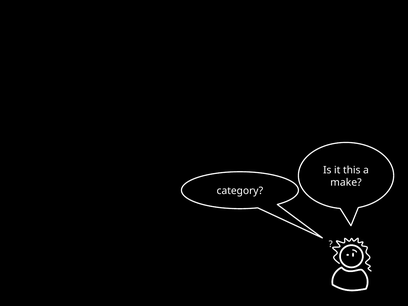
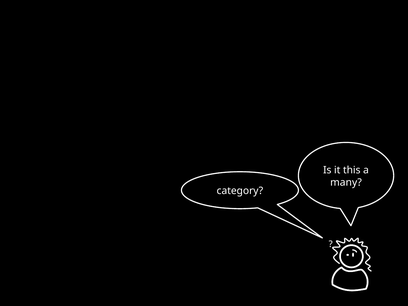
make: make -> many
